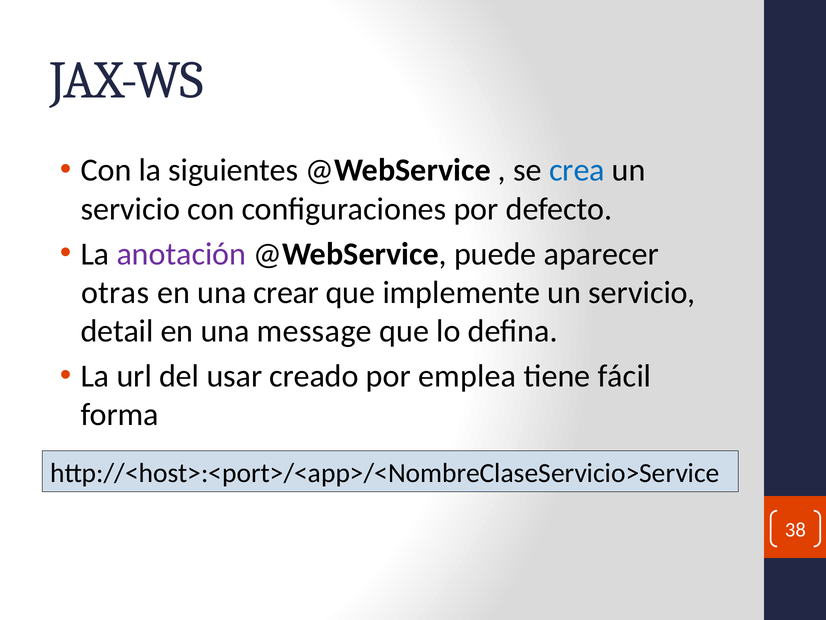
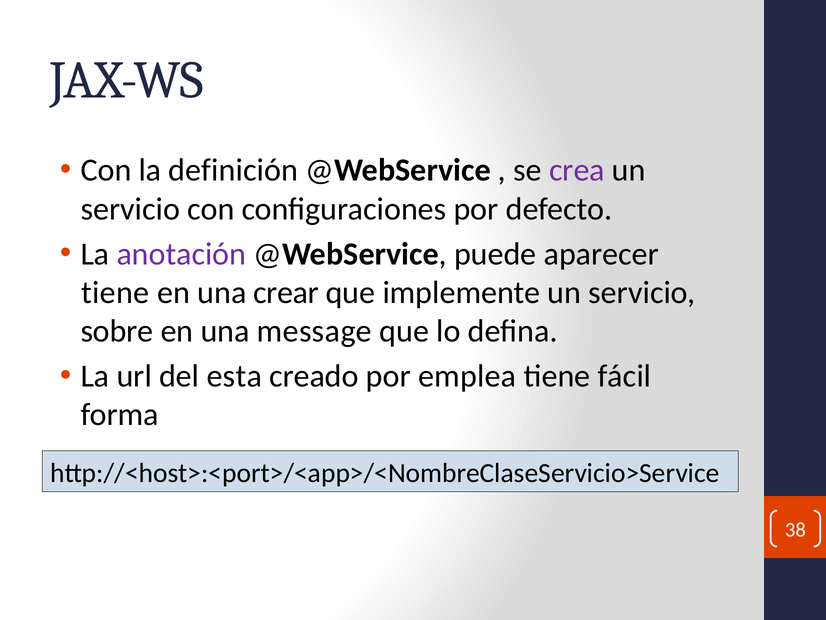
siguientes: siguientes -> definición
crea colour: blue -> purple
otras at (115, 292): otras -> tiene
detail: detail -> sobre
usar: usar -> esta
